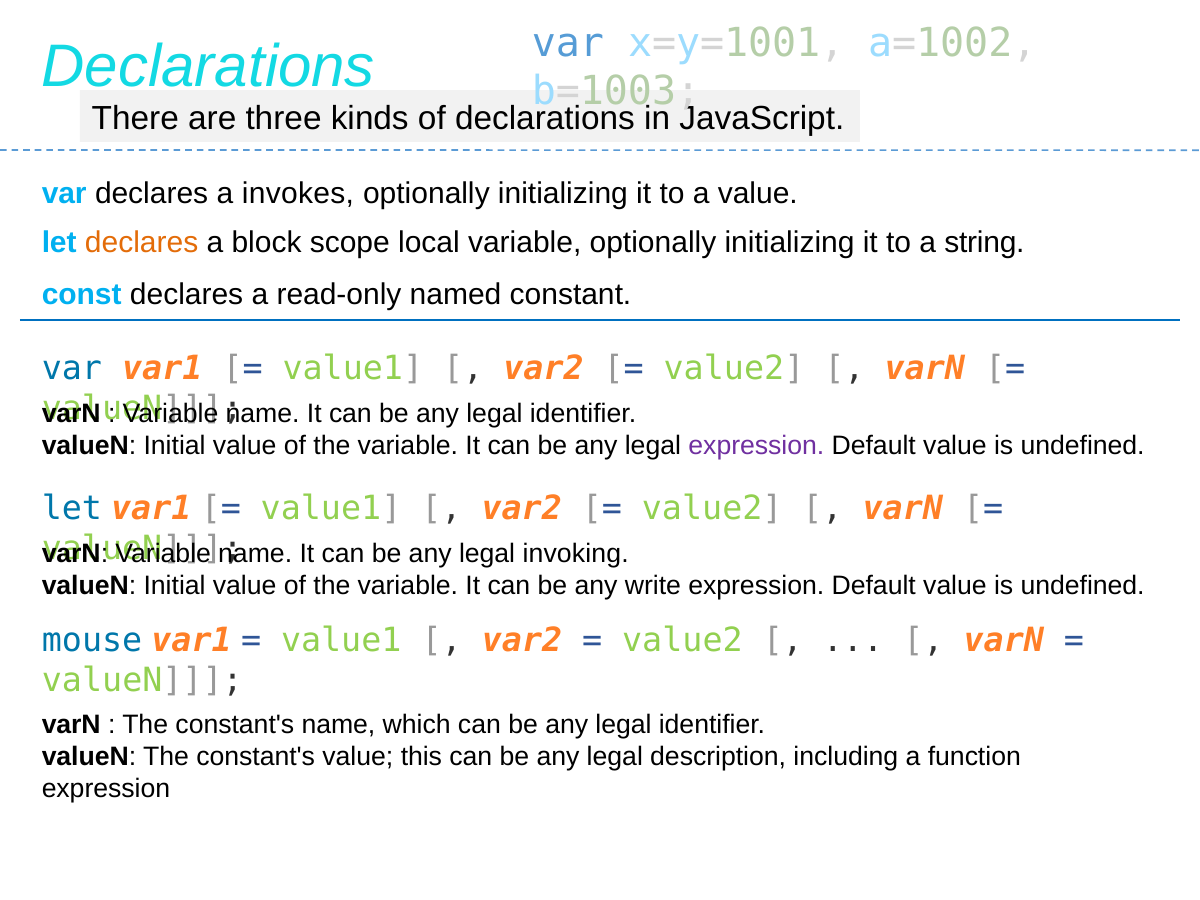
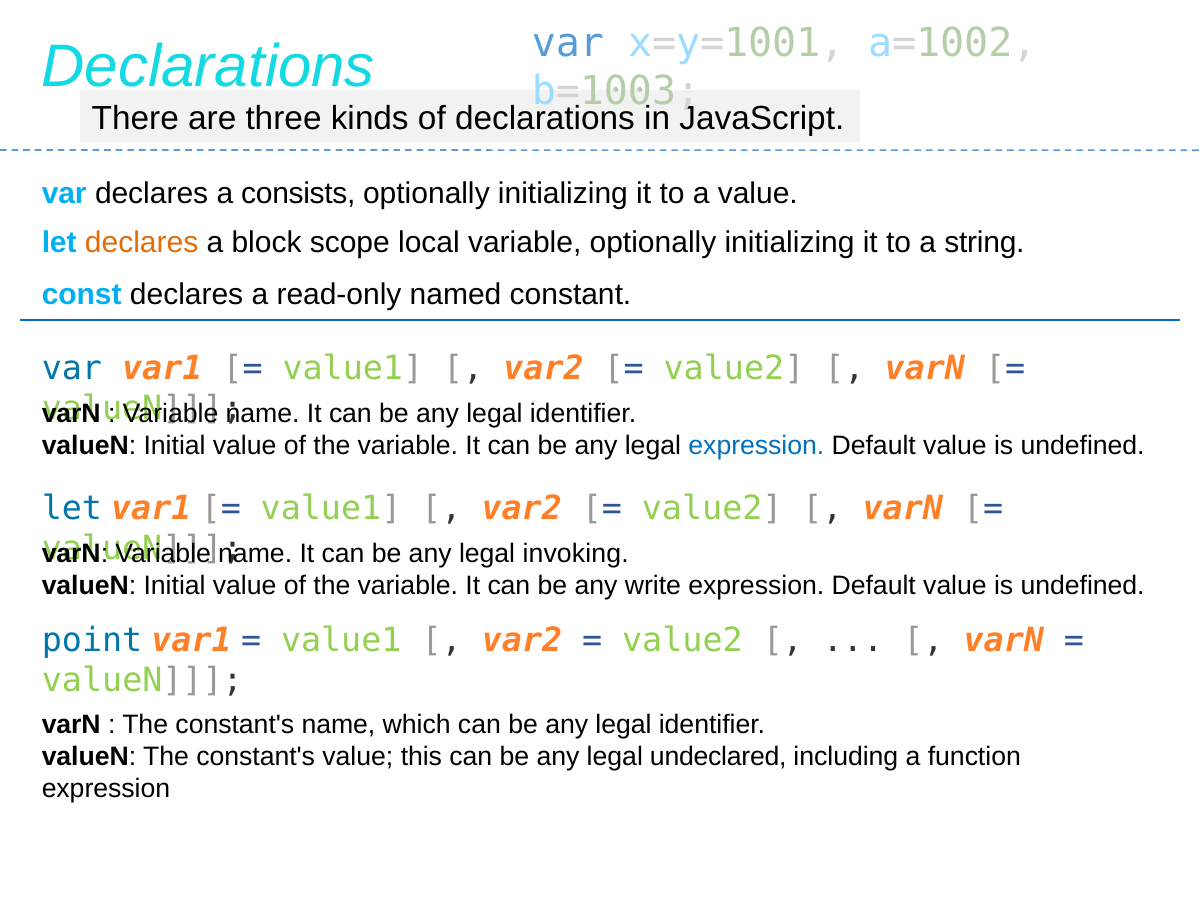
invokes: invokes -> consists
expression at (756, 446) colour: purple -> blue
mouse: mouse -> point
description: description -> undeclared
